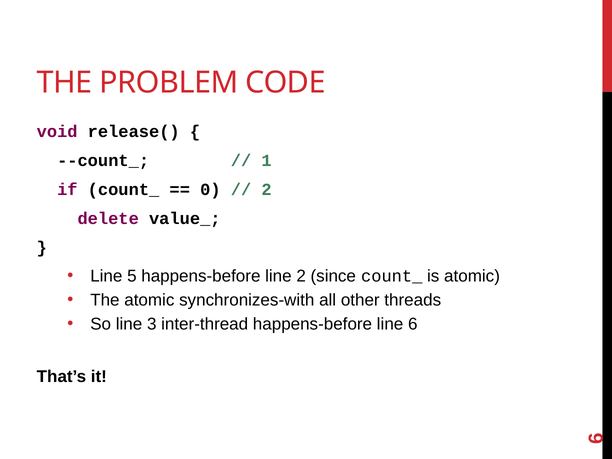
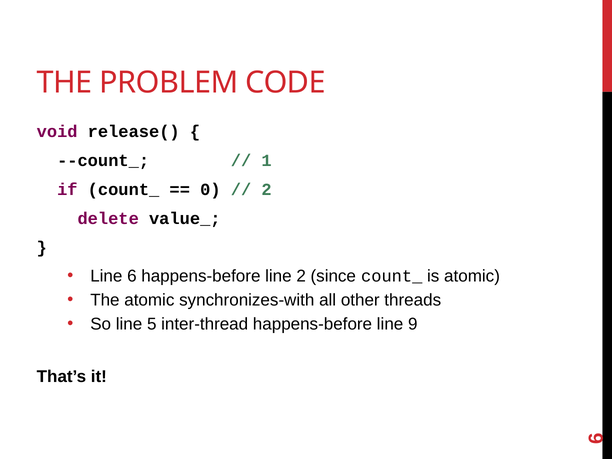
Line 5: 5 -> 6
3: 3 -> 5
line 6: 6 -> 9
